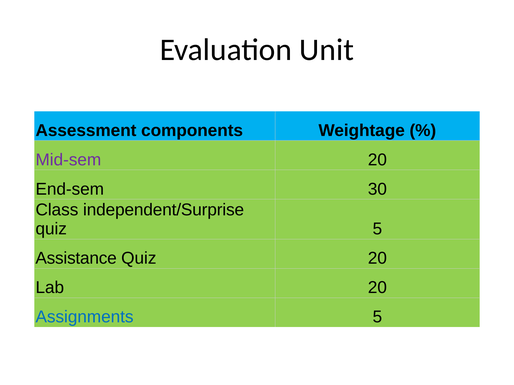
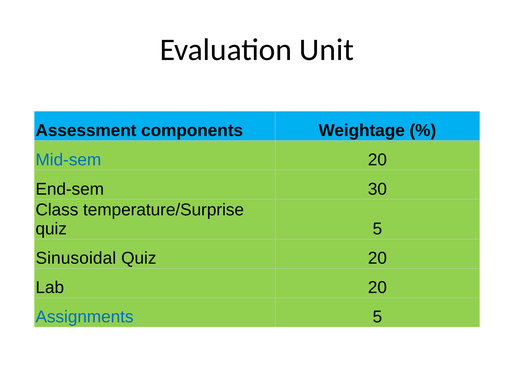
Mid-sem colour: purple -> blue
independent/Surprise: independent/Surprise -> temperature/Surprise
Assistance: Assistance -> Sinusoidal
